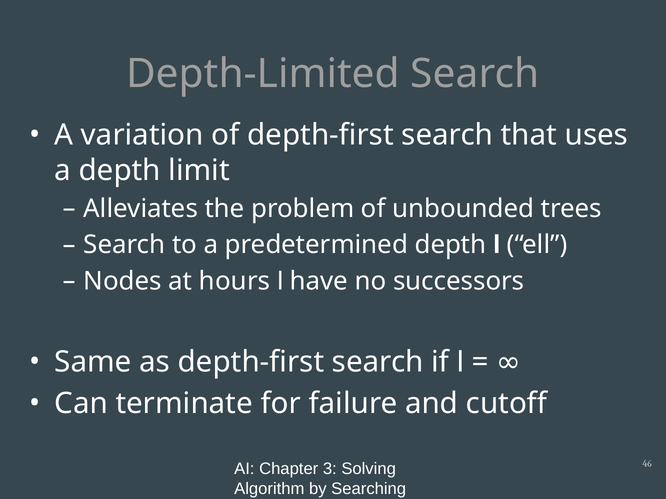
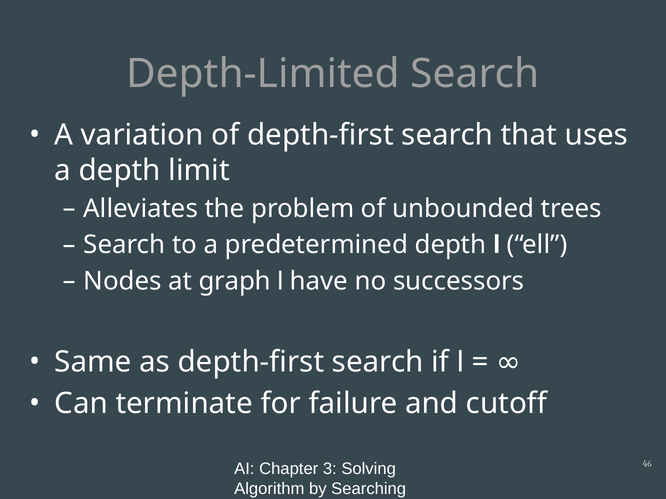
hours: hours -> graph
